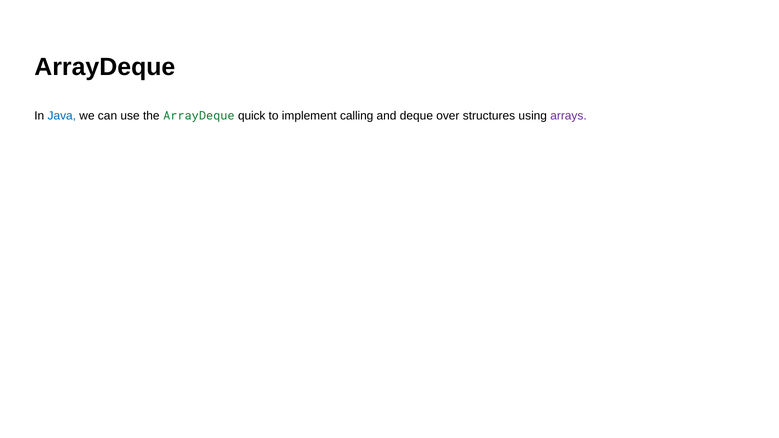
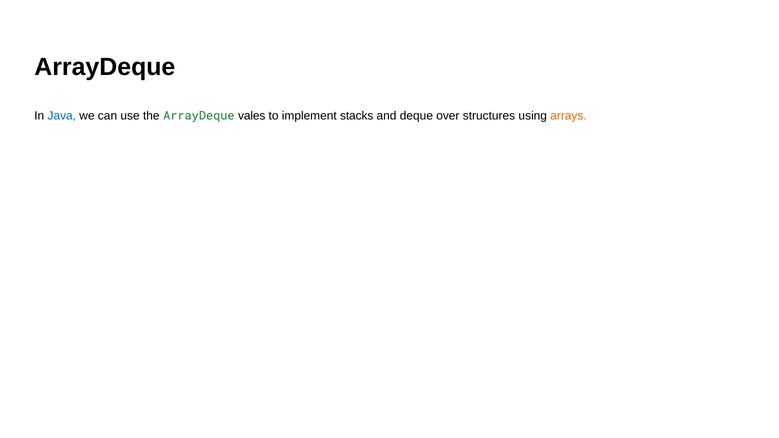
quick: quick -> vales
calling: calling -> stacks
arrays colour: purple -> orange
